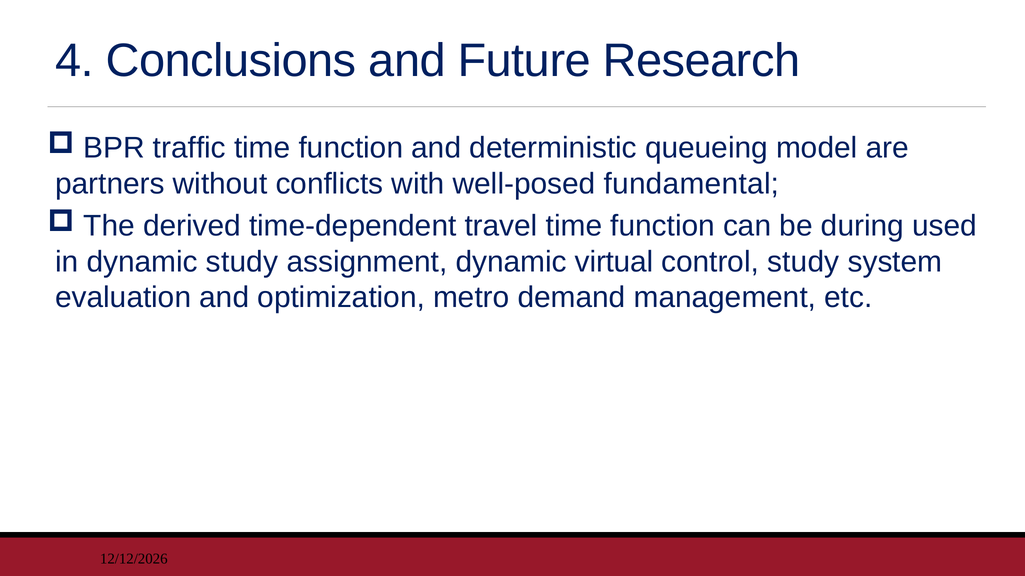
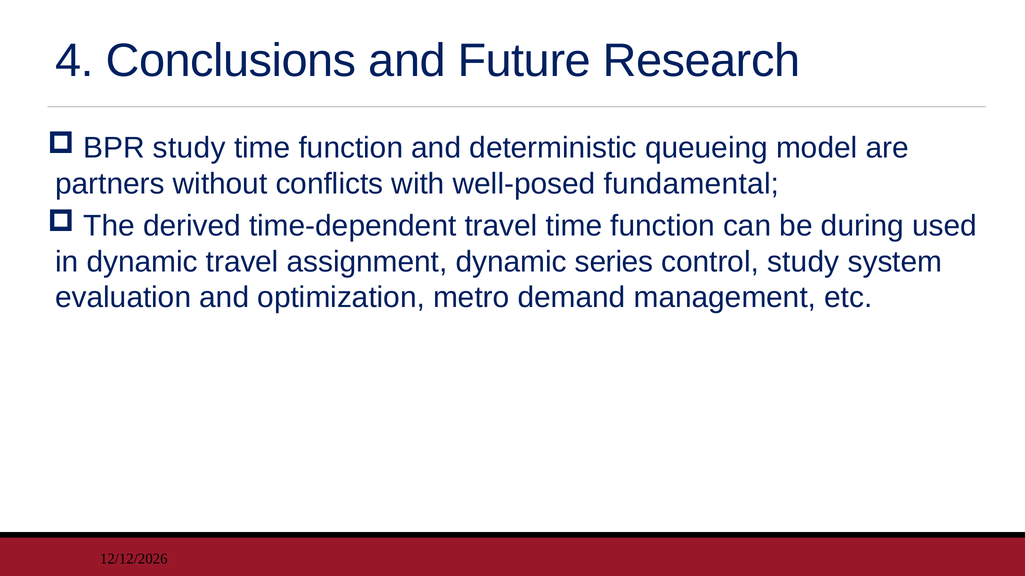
BPR traffic: traffic -> study
dynamic study: study -> travel
virtual: virtual -> series
